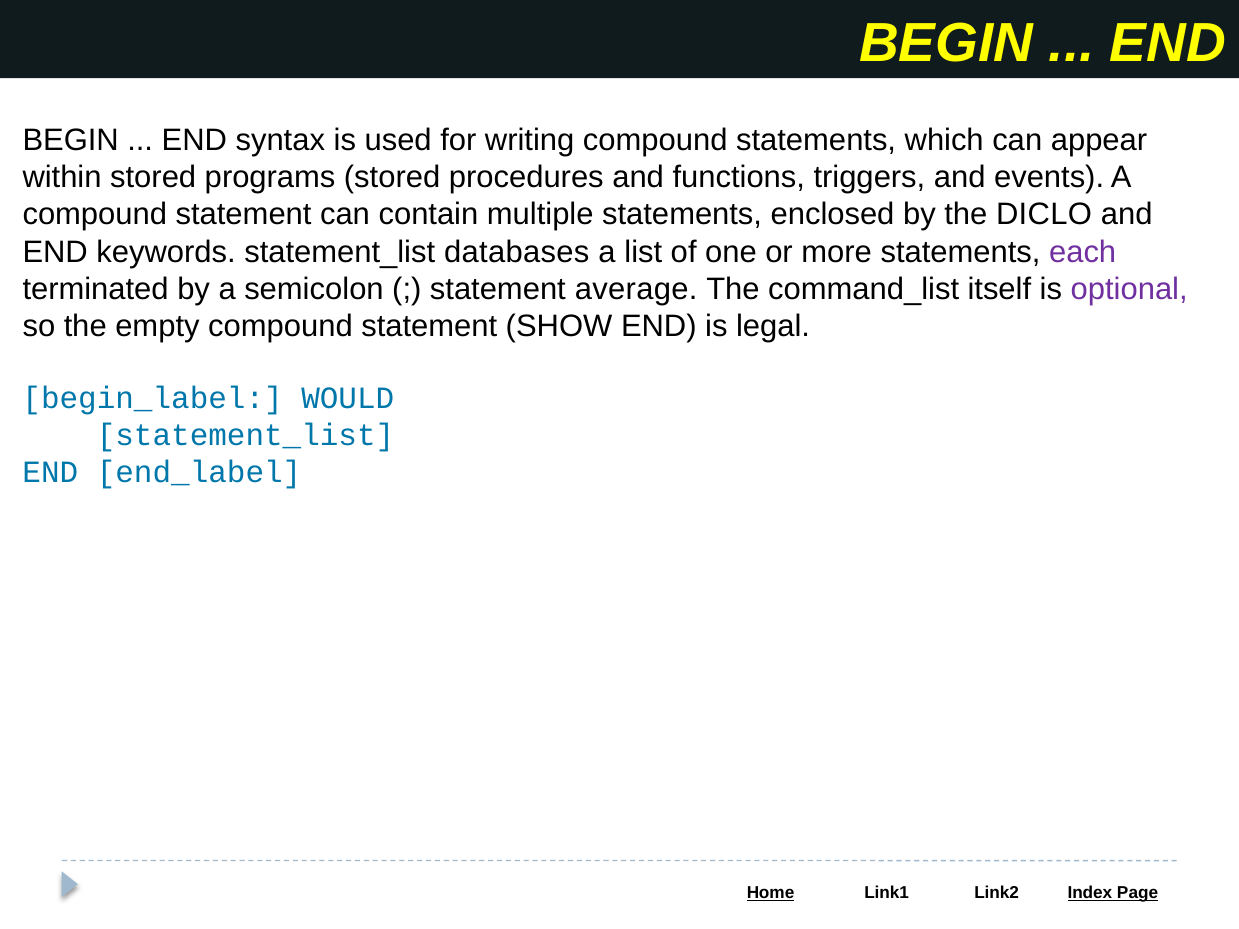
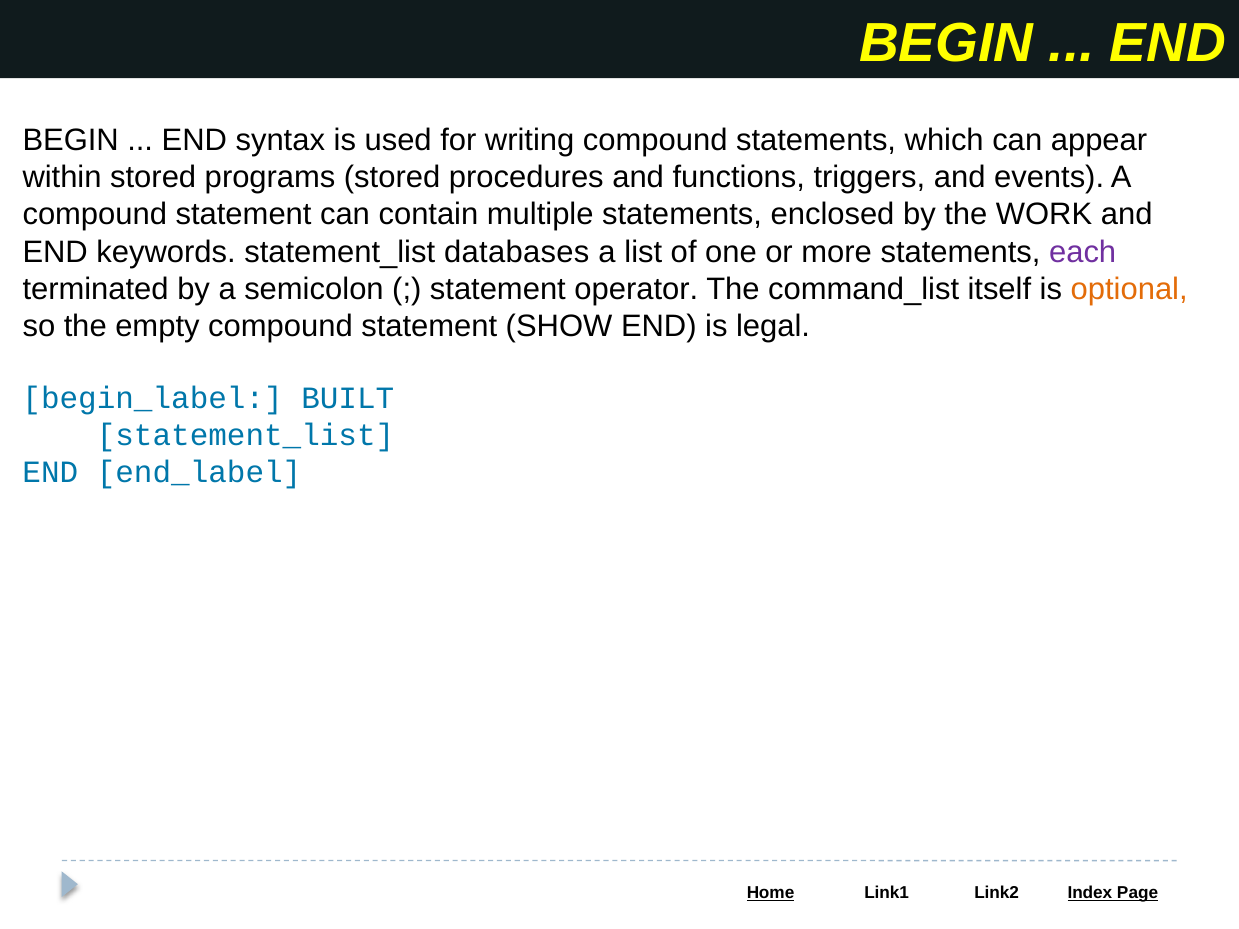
DICLO: DICLO -> WORK
average: average -> operator
optional colour: purple -> orange
WOULD: WOULD -> BUILT
